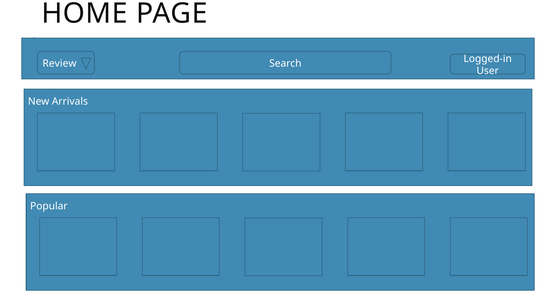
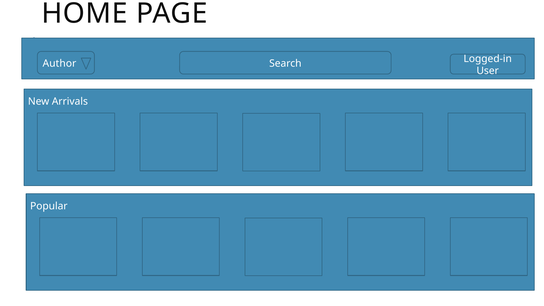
Review: Review -> Author
